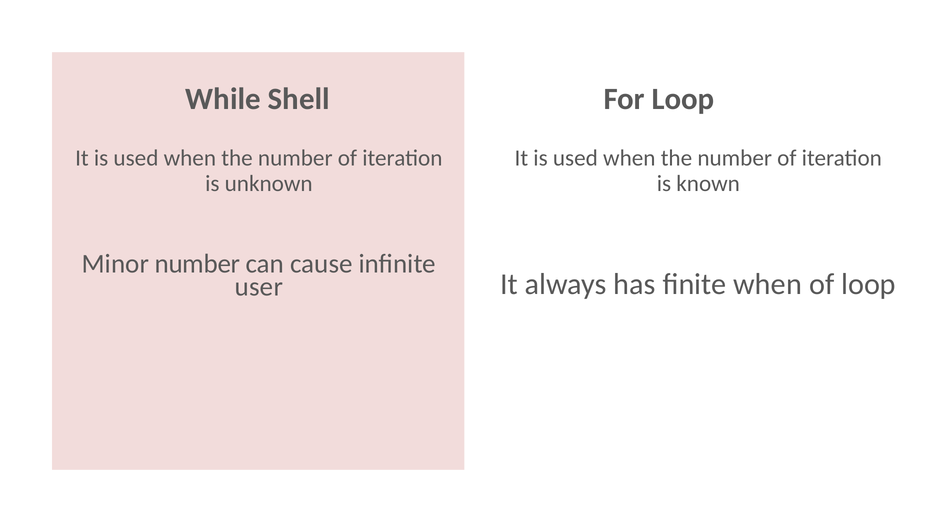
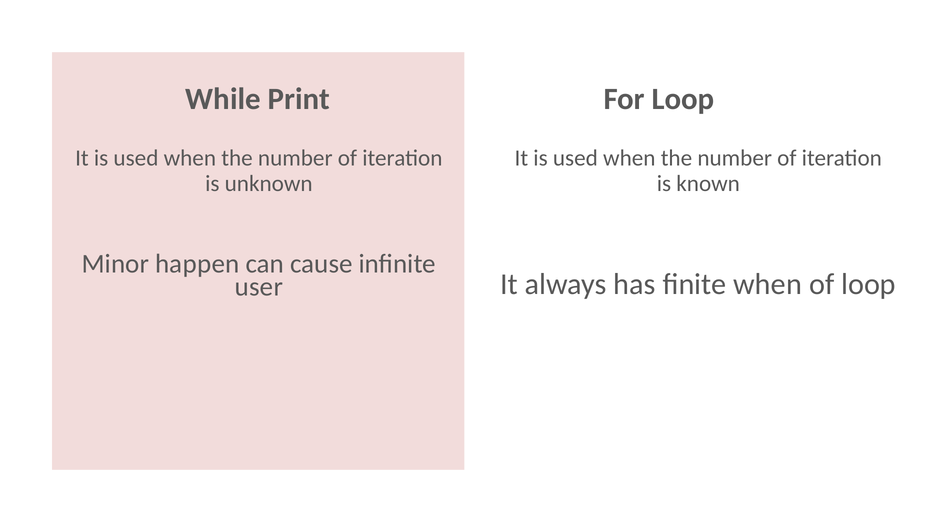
Shell: Shell -> Print
Minor number: number -> happen
